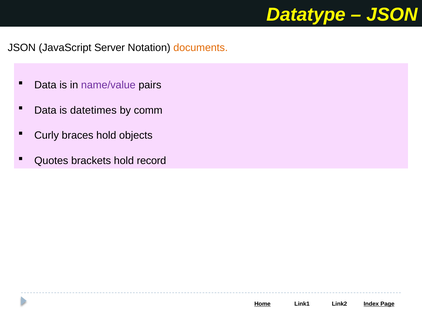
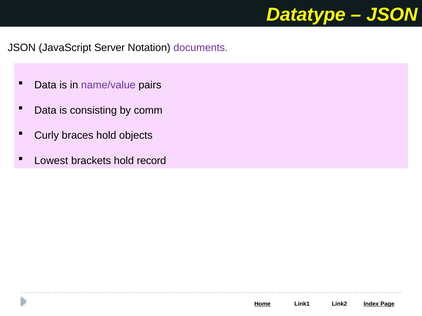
documents colour: orange -> purple
datetimes: datetimes -> consisting
Quotes: Quotes -> Lowest
